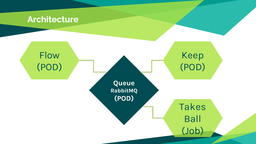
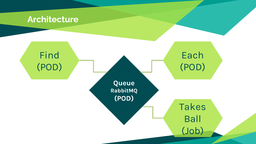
Flow: Flow -> Find
Keep: Keep -> Each
